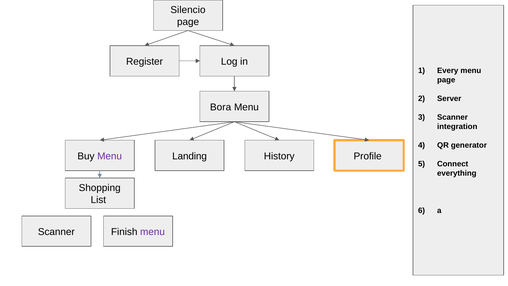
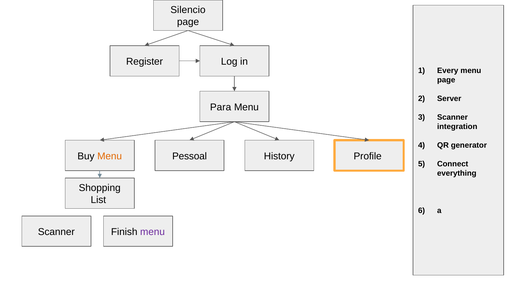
Bora: Bora -> Para
Menu at (110, 156) colour: purple -> orange
Landing: Landing -> Pessoal
